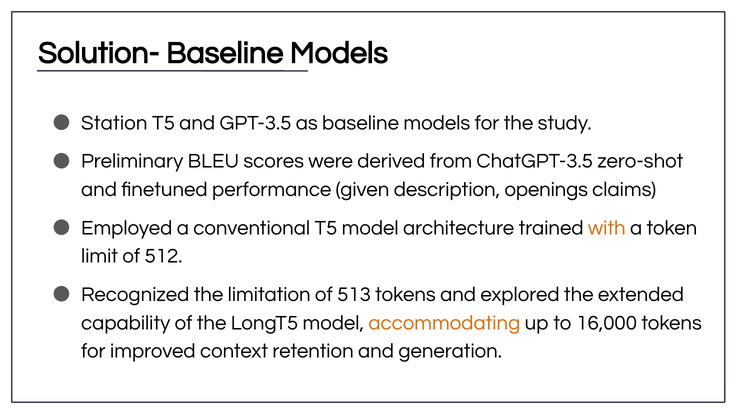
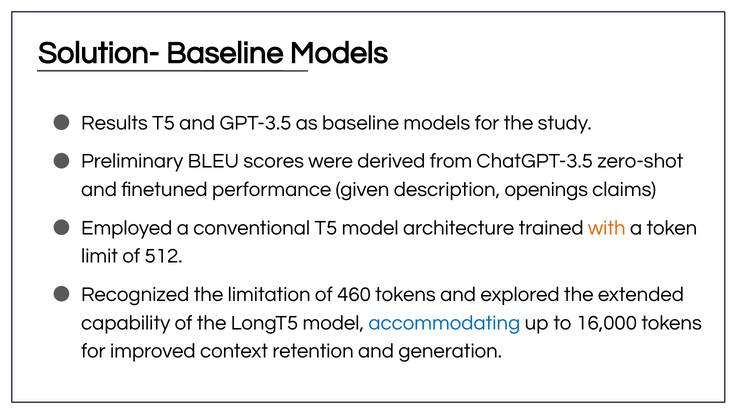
Station: Station -> Results
513: 513 -> 460
accommodating colour: orange -> blue
